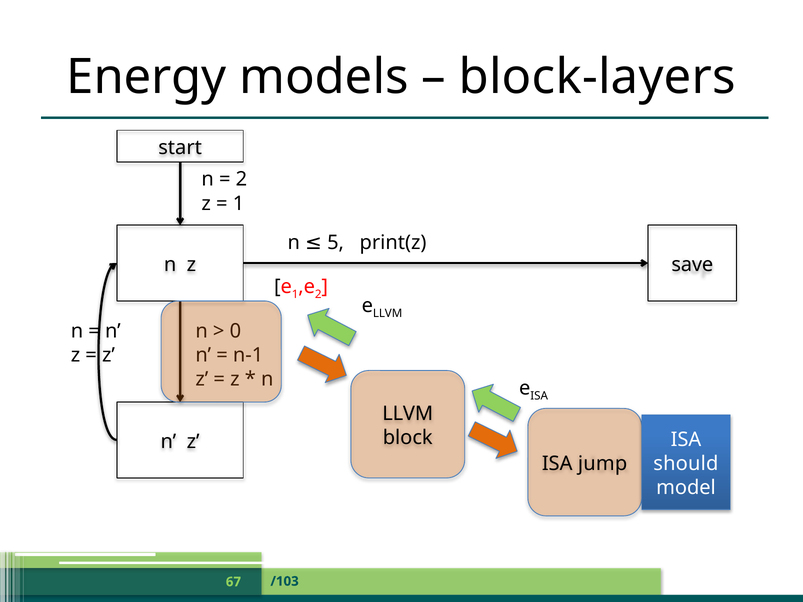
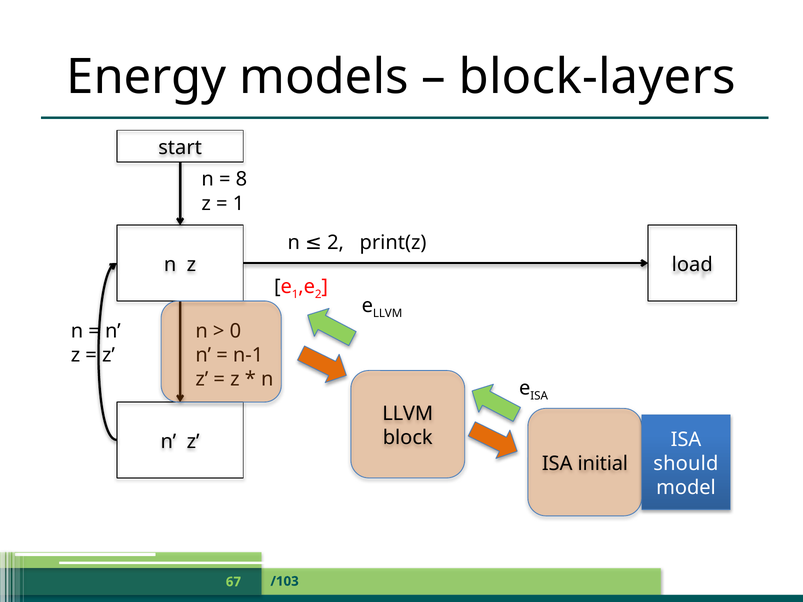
2 at (241, 179): 2 -> 8
n 5: 5 -> 2
save: save -> load
jump: jump -> initial
